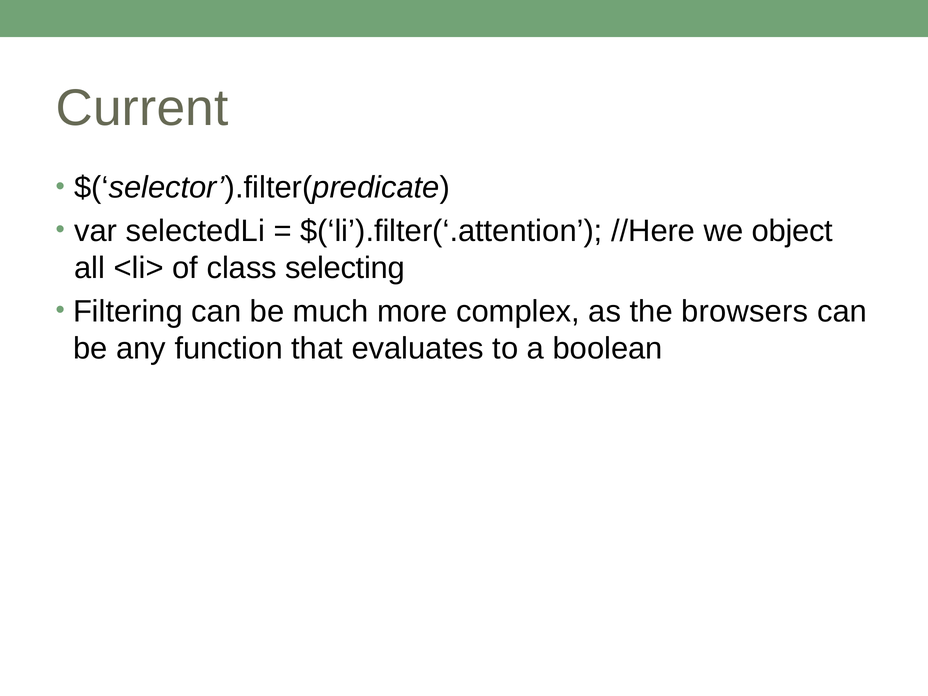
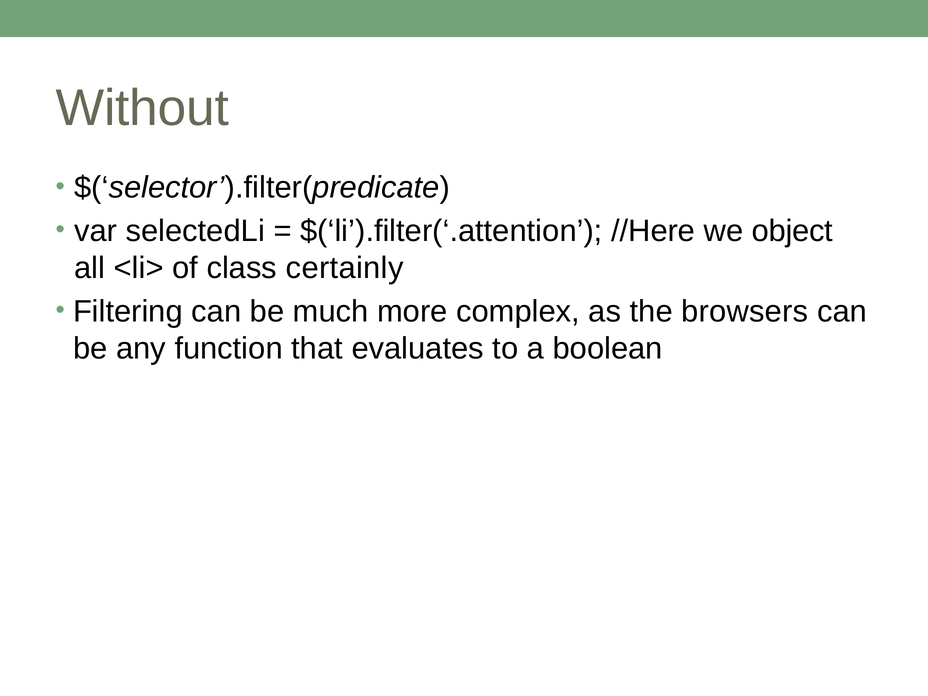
Current: Current -> Without
selecting: selecting -> certainly
